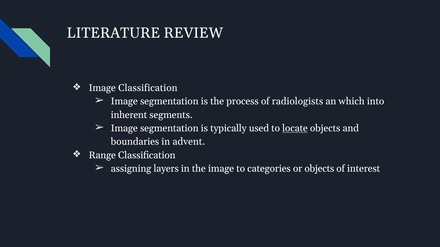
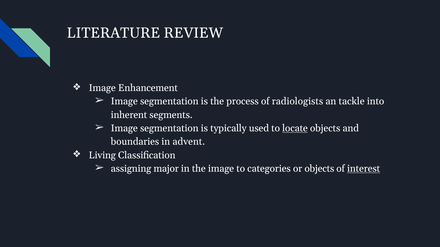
Image Classification: Classification -> Enhancement
which: which -> tackle
Range: Range -> Living
layers: layers -> major
interest underline: none -> present
